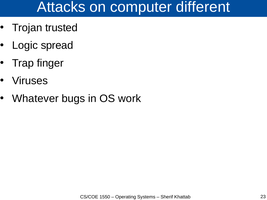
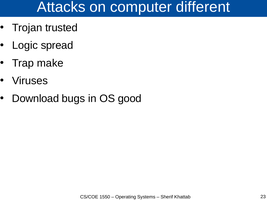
finger: finger -> make
Whatever: Whatever -> Download
work: work -> good
